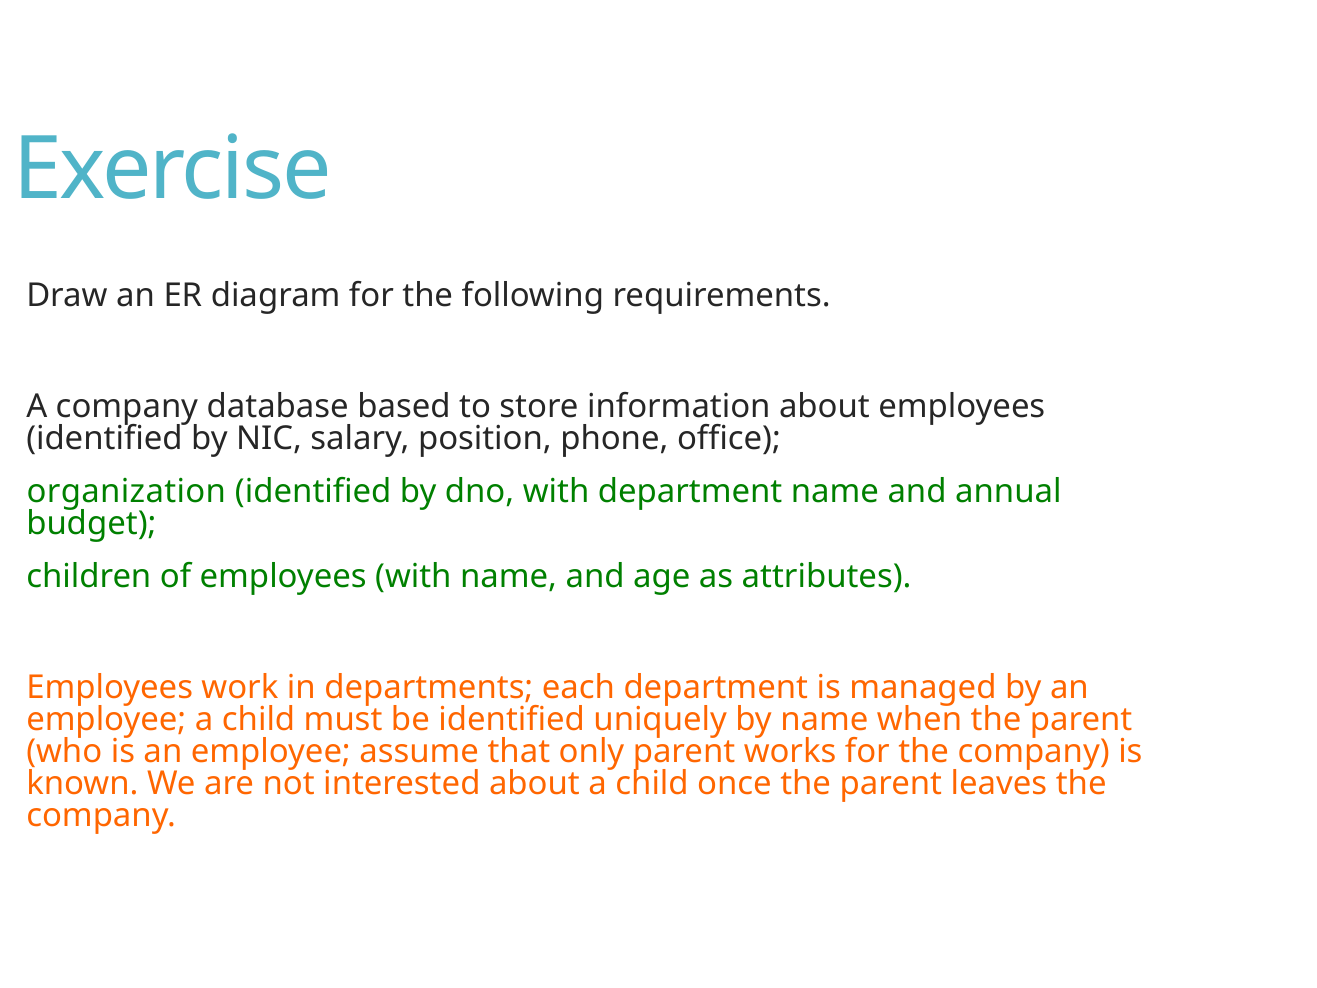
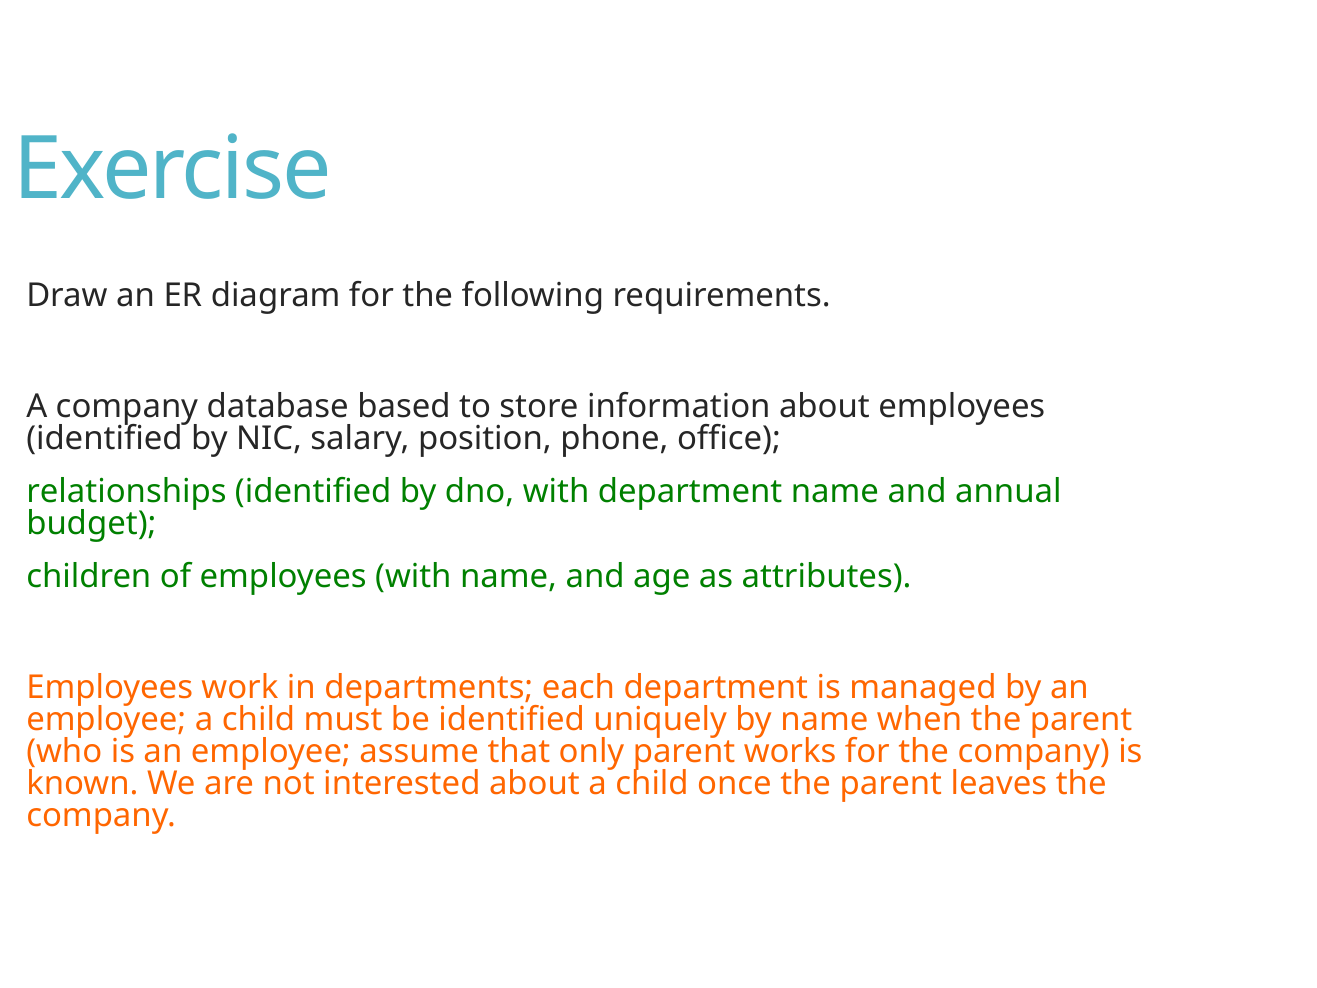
organization: organization -> relationships
